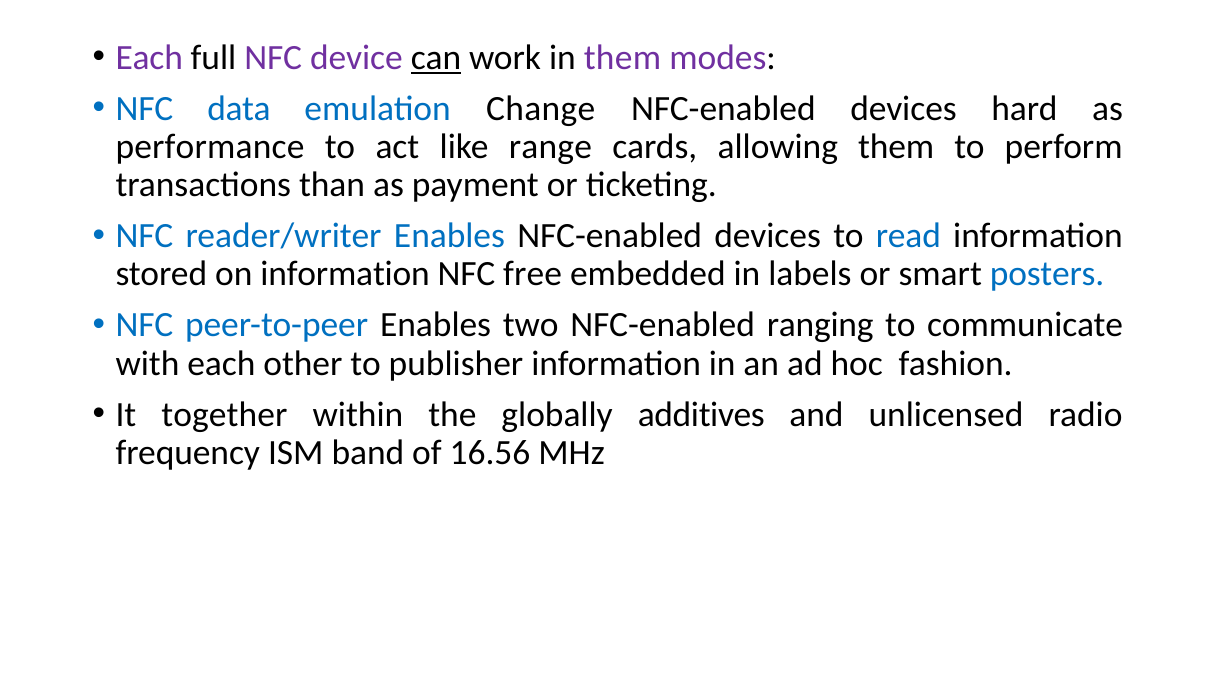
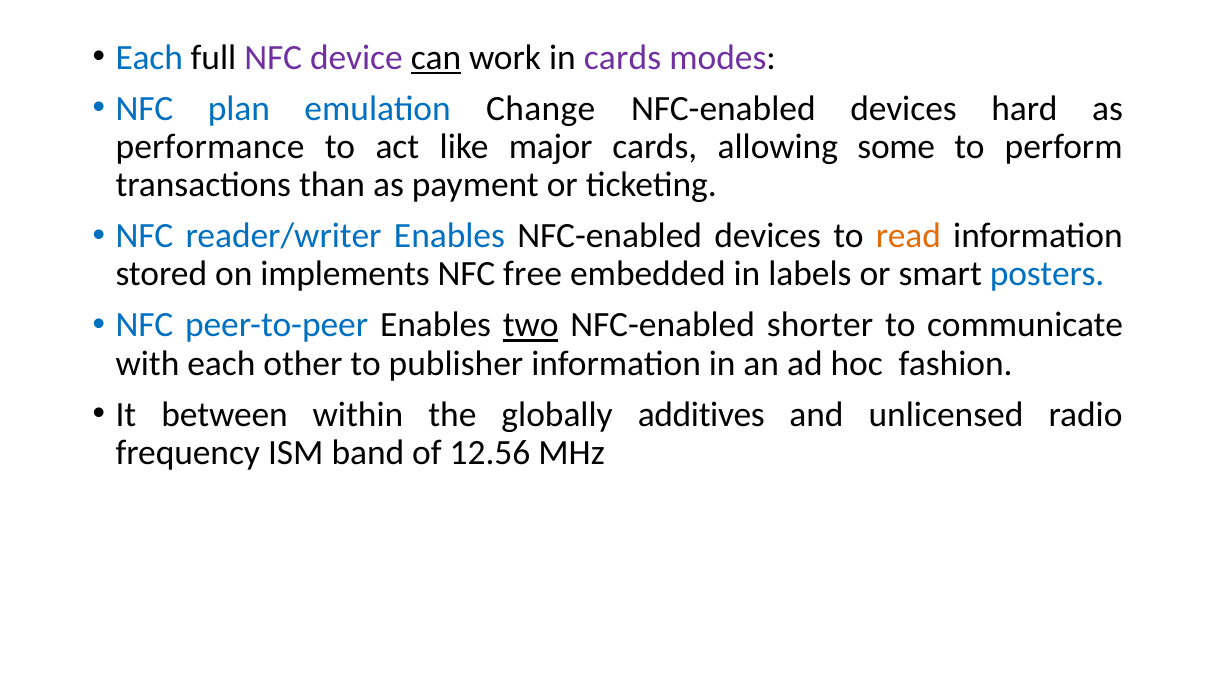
Each at (149, 57) colour: purple -> blue
in them: them -> cards
data: data -> plan
range: range -> major
allowing them: them -> some
read colour: blue -> orange
on information: information -> implements
two underline: none -> present
ranging: ranging -> shorter
together: together -> between
16.56: 16.56 -> 12.56
